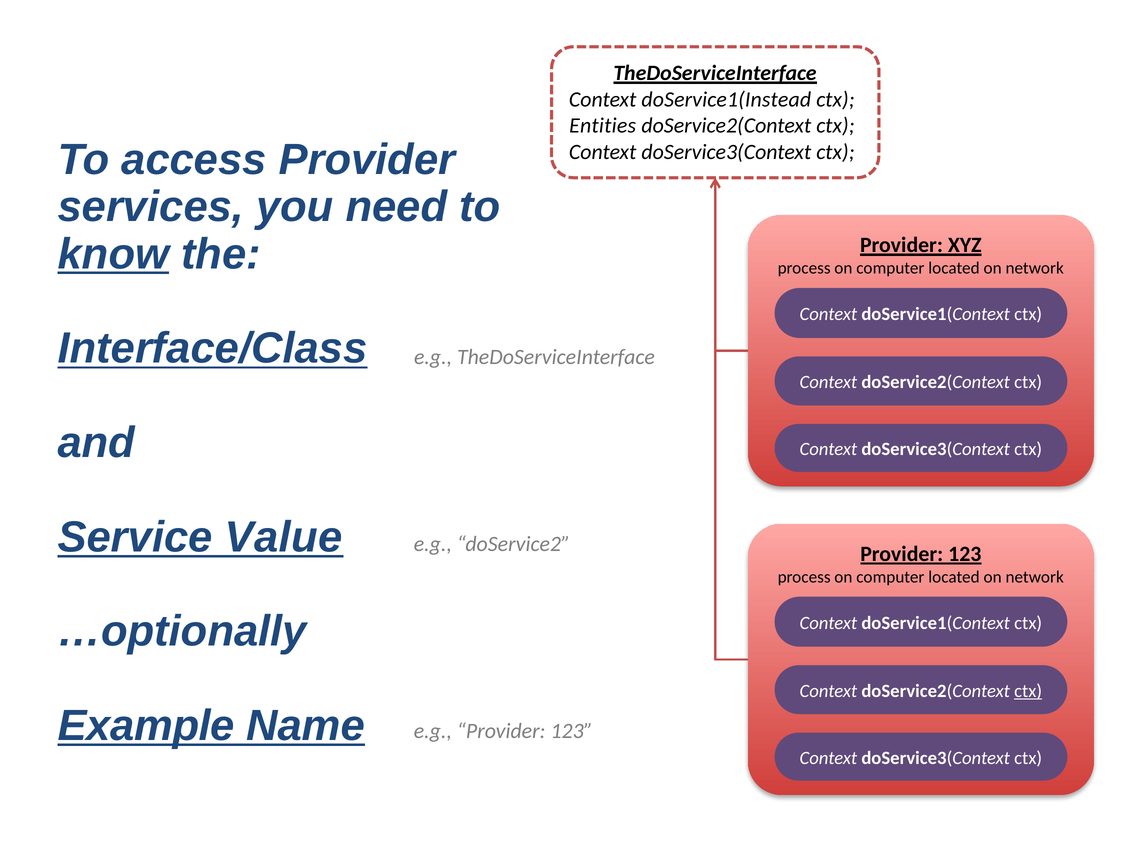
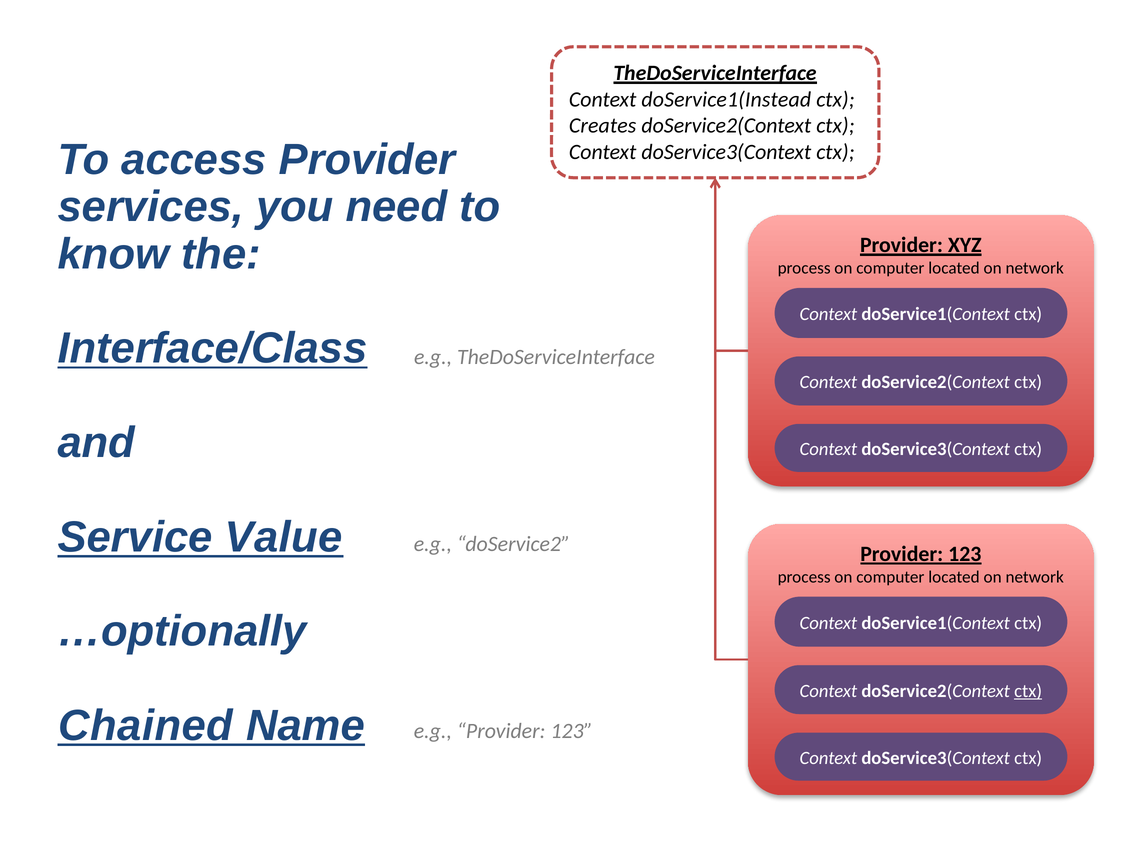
Entities: Entities -> Creates
know underline: present -> none
Example: Example -> Chained
